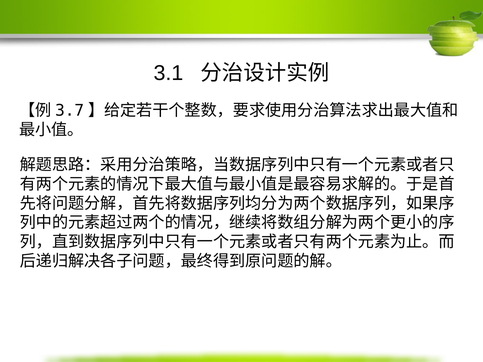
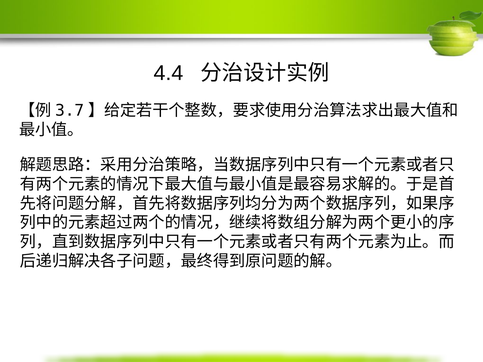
3.1: 3.1 -> 4.4
